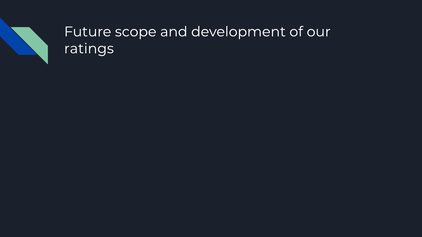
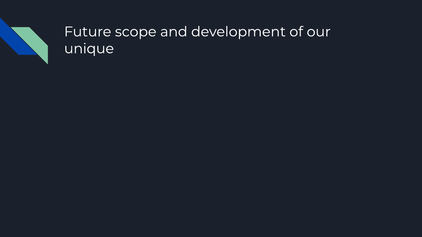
ratings: ratings -> unique
